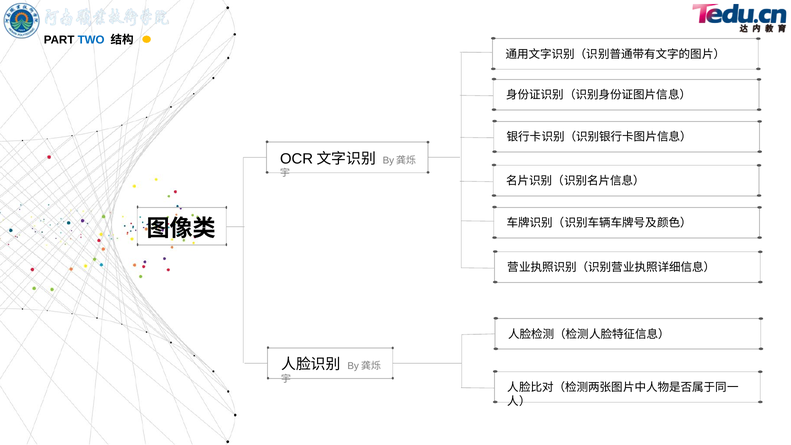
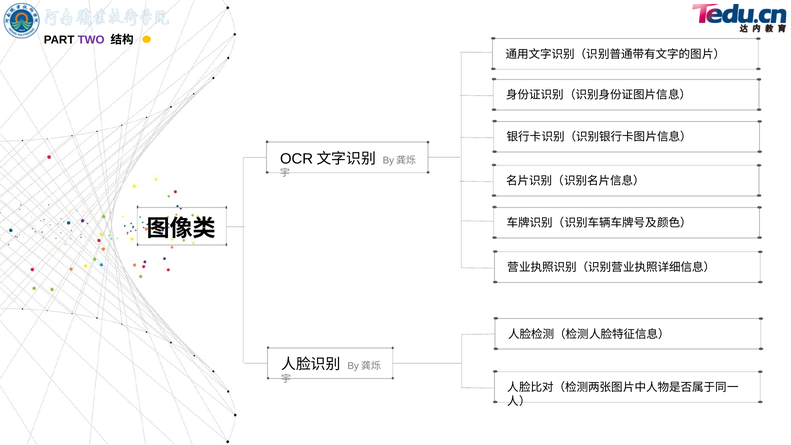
TWO colour: blue -> purple
